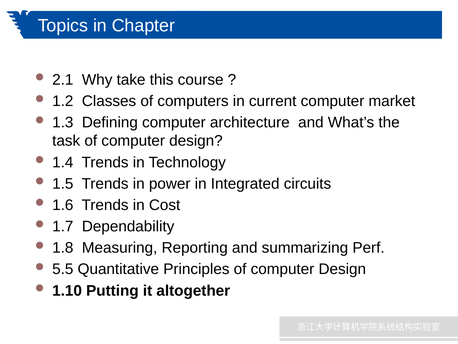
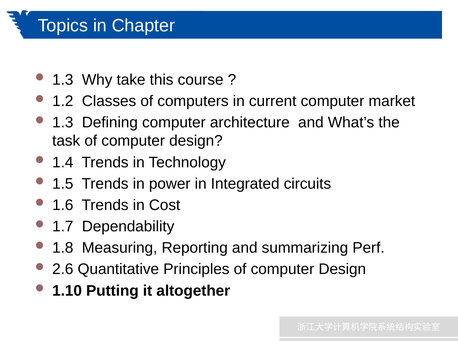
2.1 at (63, 80): 2.1 -> 1.3
5.5: 5.5 -> 2.6
